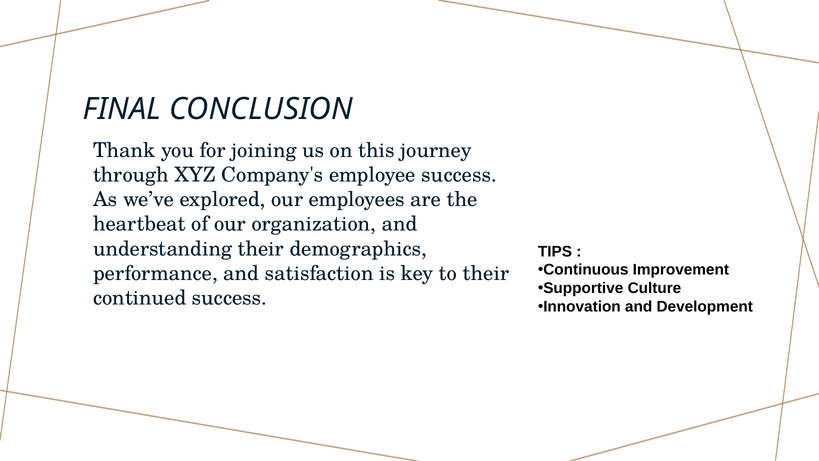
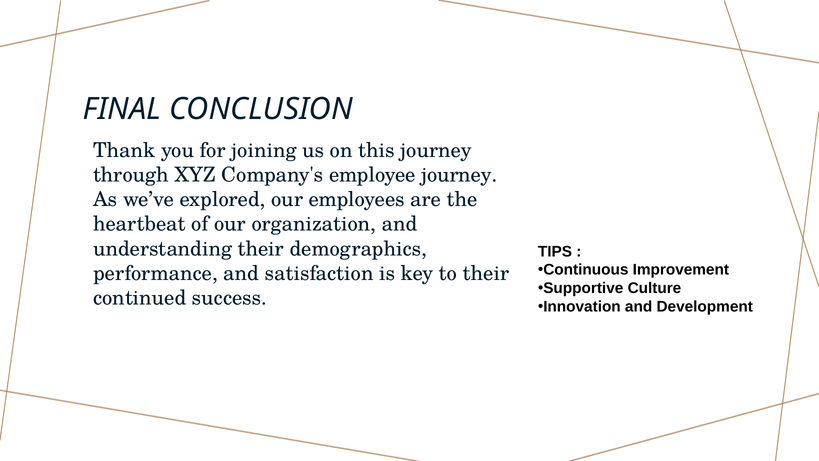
employee success: success -> journey
